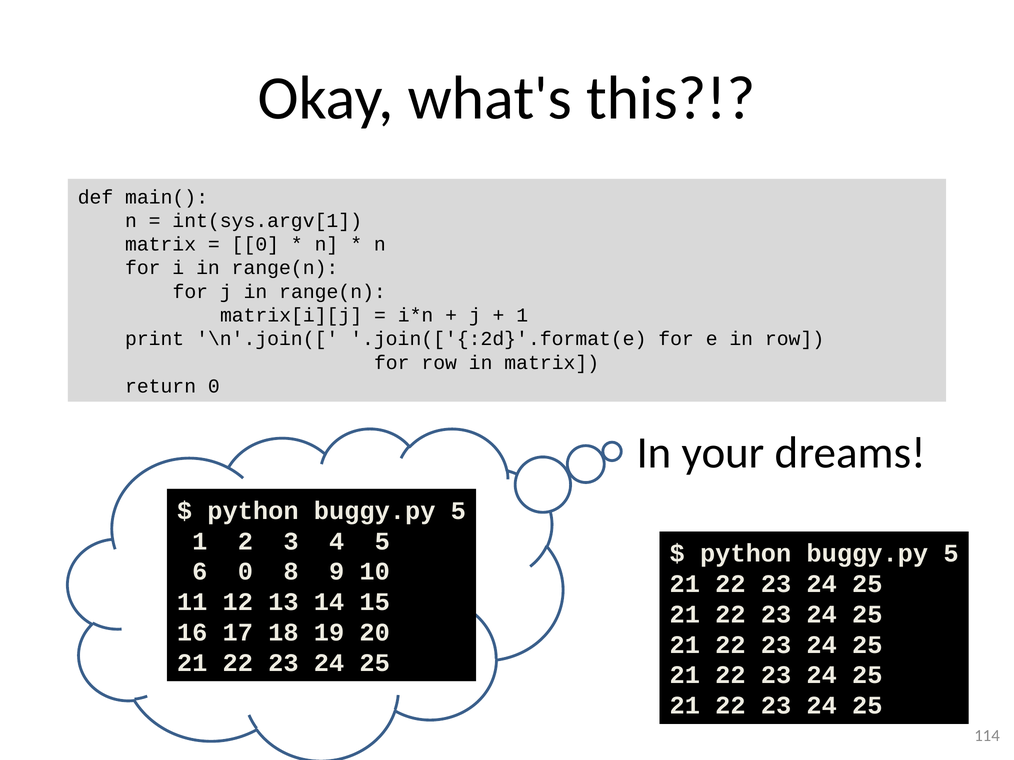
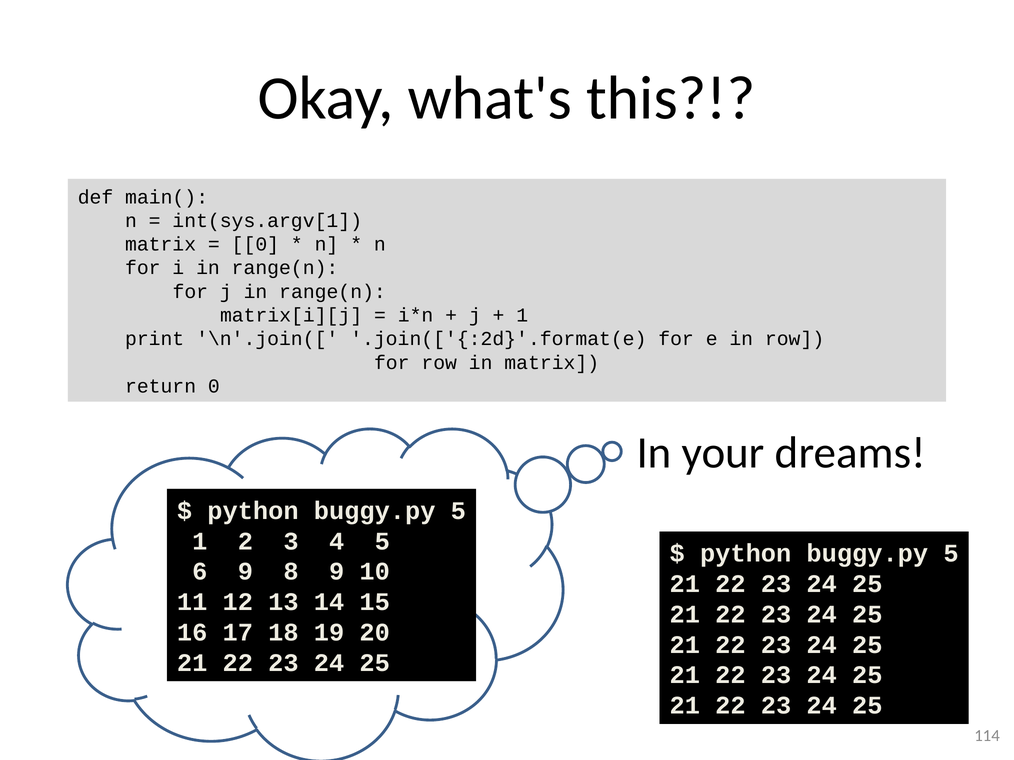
6 0: 0 -> 9
